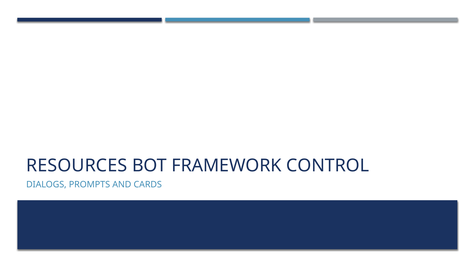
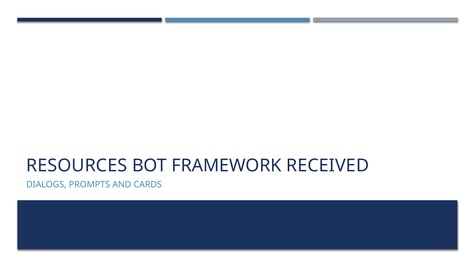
CONTROL: CONTROL -> RECEIVED
